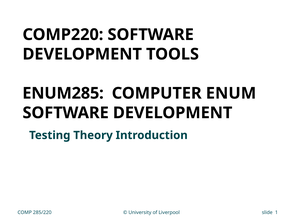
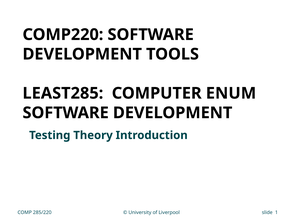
ENUM285: ENUM285 -> LEAST285
